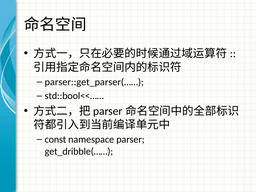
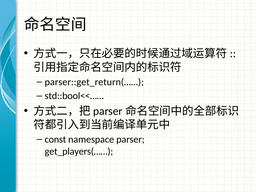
parser::get_parser(……: parser::get_parser(…… -> parser::get_return(……
get_dribble(……: get_dribble(…… -> get_players(……
